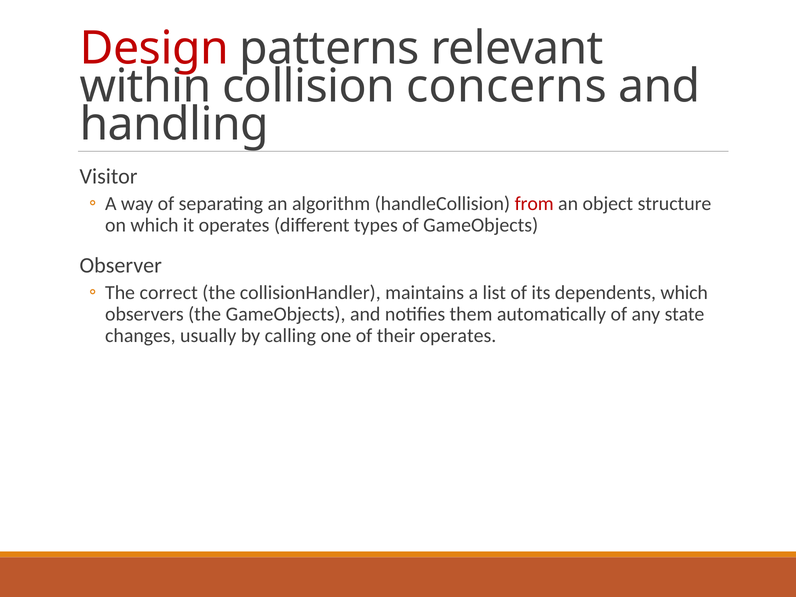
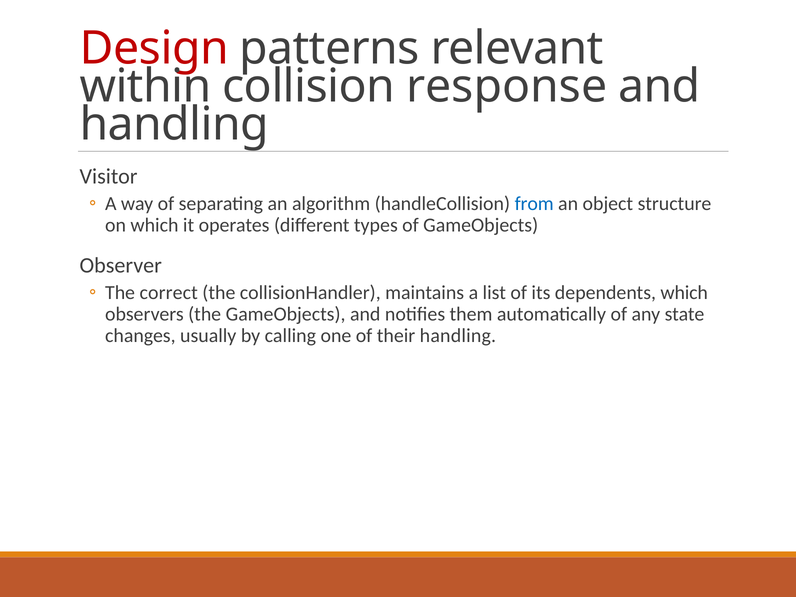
concerns: concerns -> response
from colour: red -> blue
their operates: operates -> handling
